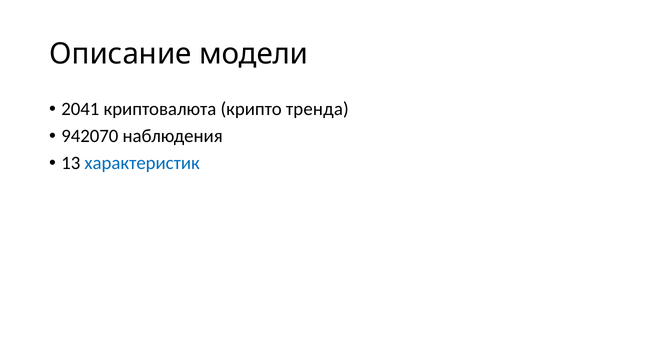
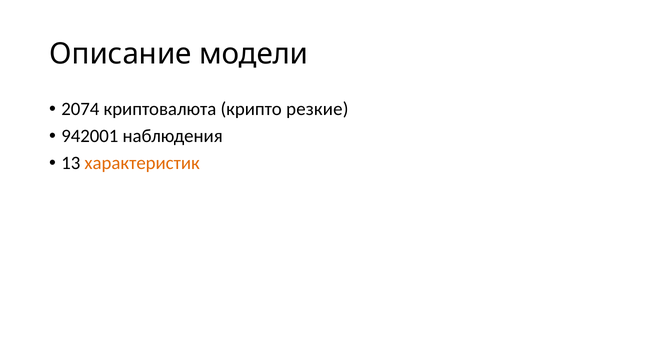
2041: 2041 -> 2074
тренда: тренда -> резкие
942070: 942070 -> 942001
характеристик colour: blue -> orange
